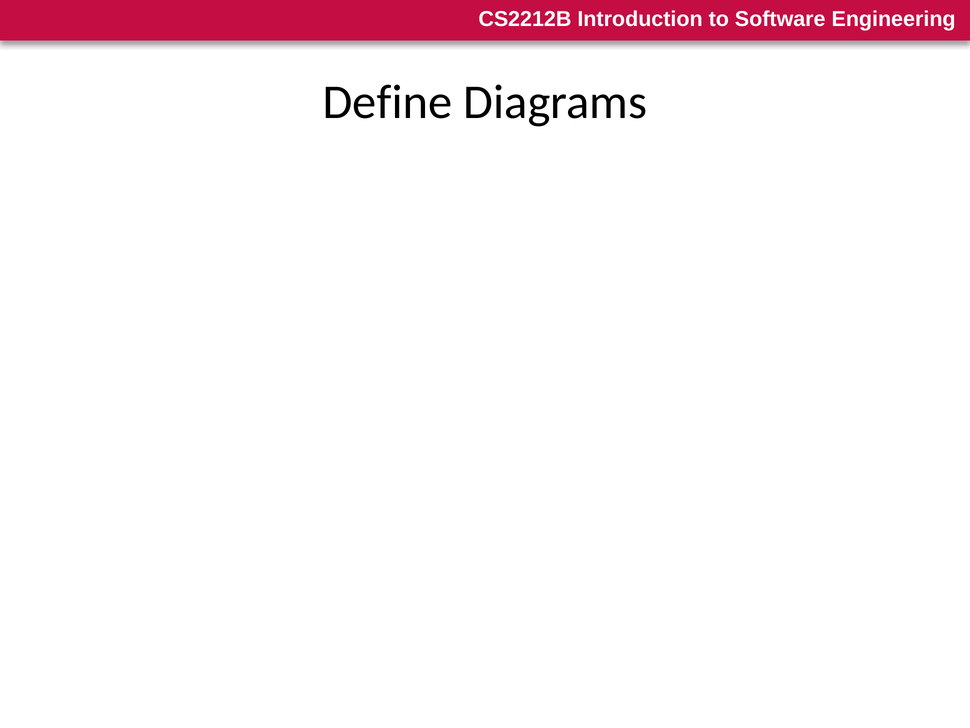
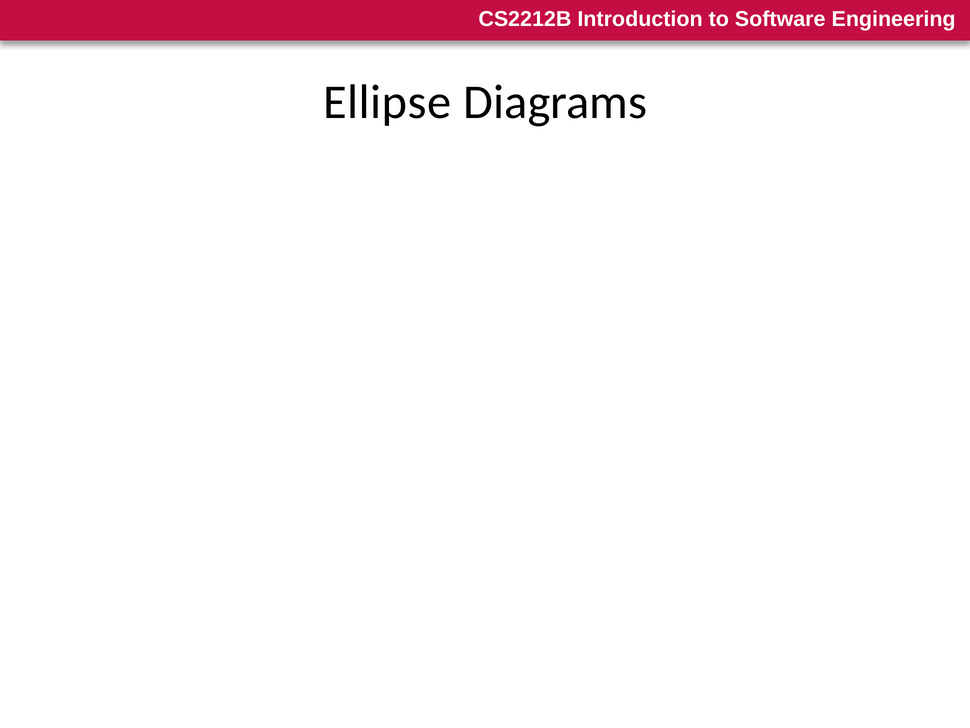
Define: Define -> Ellipse
